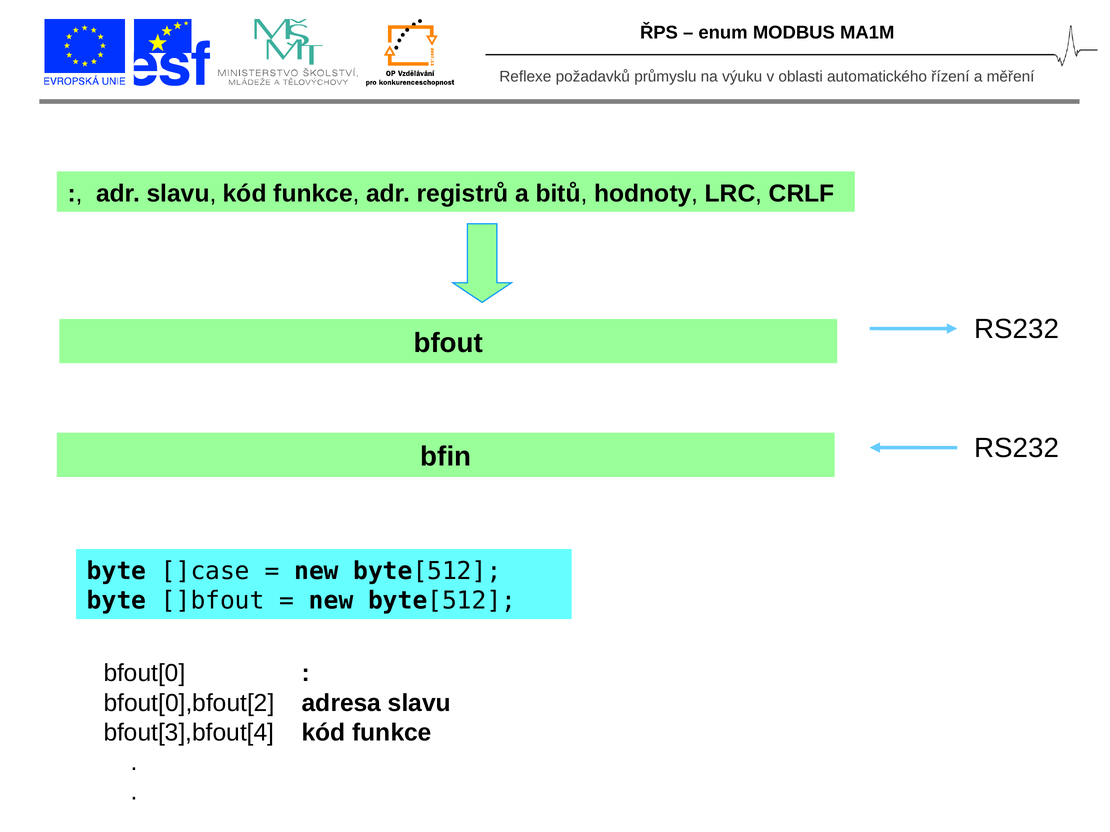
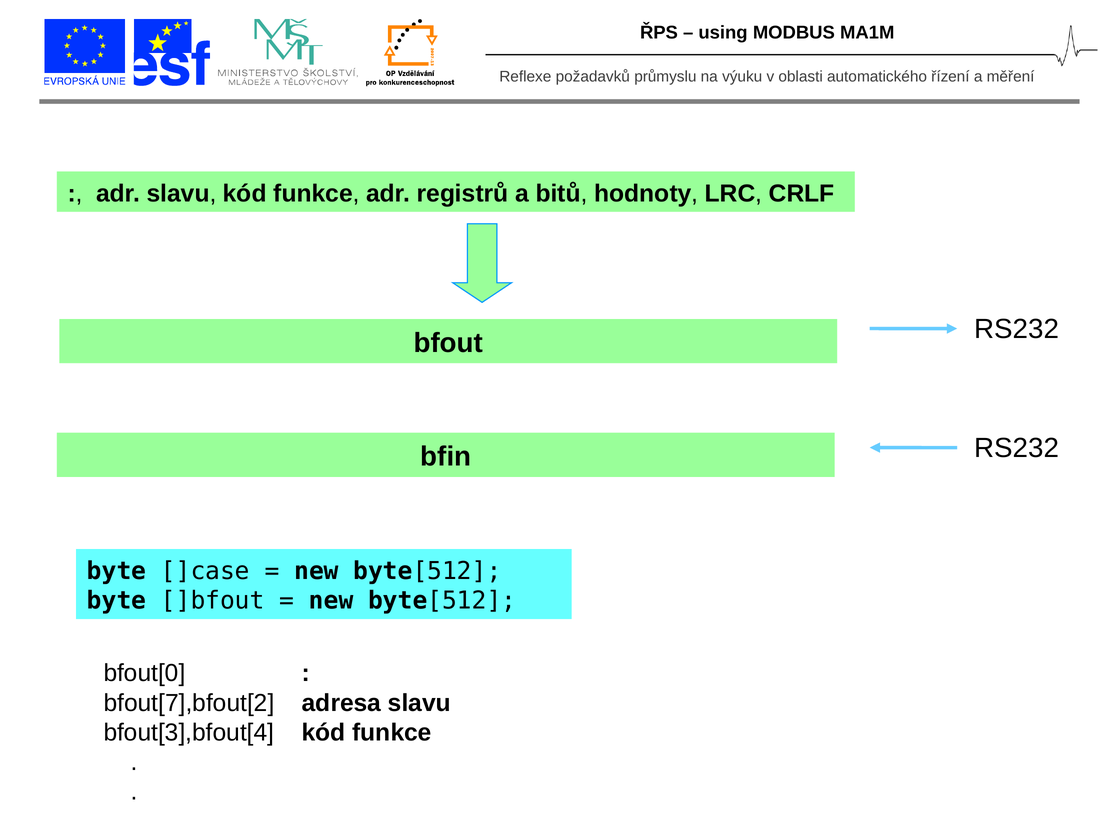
enum: enum -> using
bfout[0],bfout[2: bfout[0],bfout[2 -> bfout[7],bfout[2
